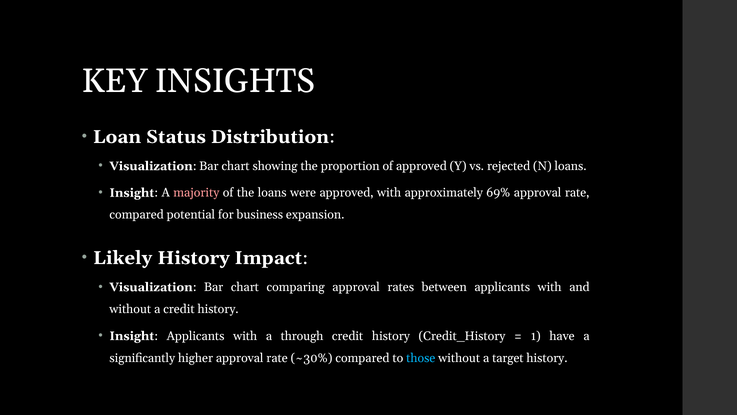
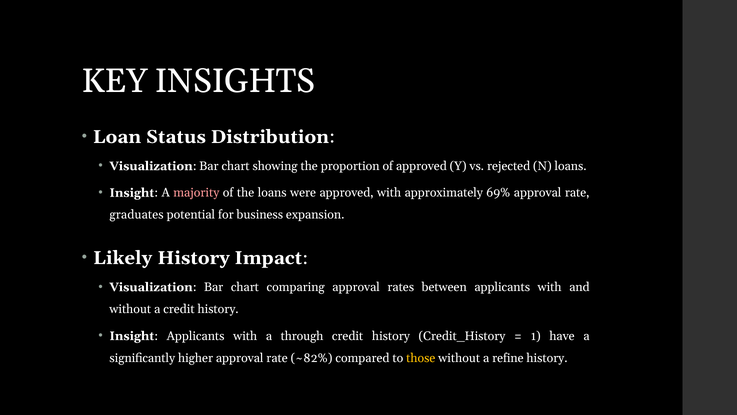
compared at (137, 215): compared -> graduates
~30%: ~30% -> ~82%
those colour: light blue -> yellow
target: target -> refine
